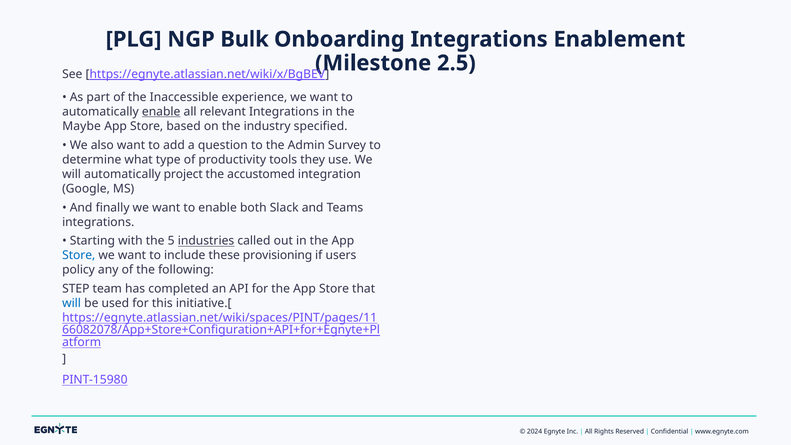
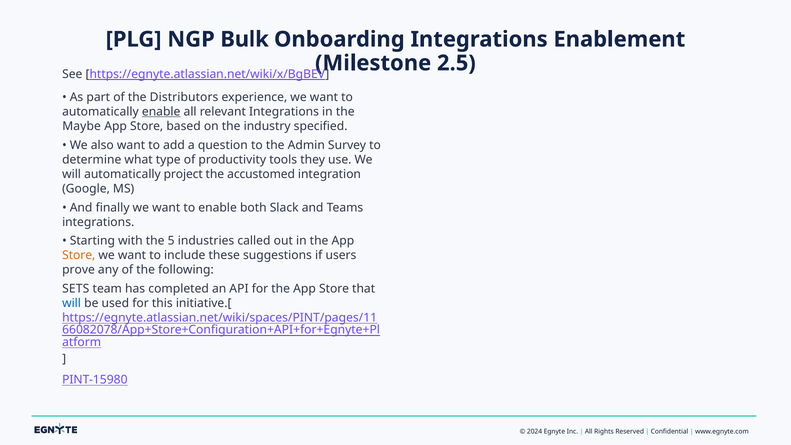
Inaccessible: Inaccessible -> Distributors
industries underline: present -> none
Store at (79, 255) colour: blue -> orange
provisioning: provisioning -> suggestions
policy: policy -> prove
STEP: STEP -> SETS
